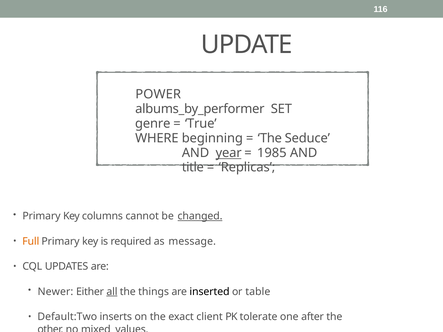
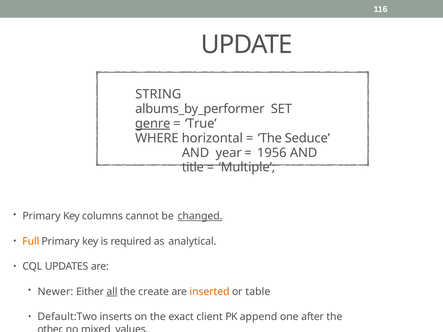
POWER: POWER -> STRING
genre underline: none -> present
beginning: beginning -> horizontal
year underline: present -> none
1985: 1985 -> 1956
Replicas: Replicas -> Multiple
message: message -> analytical
things: things -> create
inserted colour: black -> orange
tolerate: tolerate -> append
